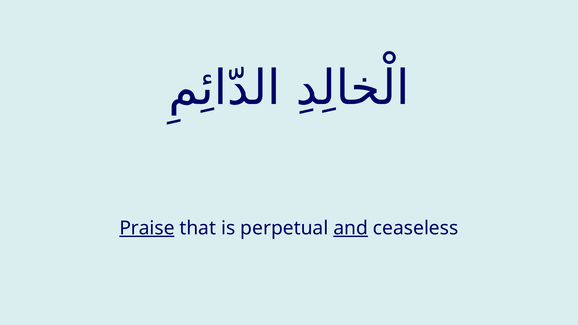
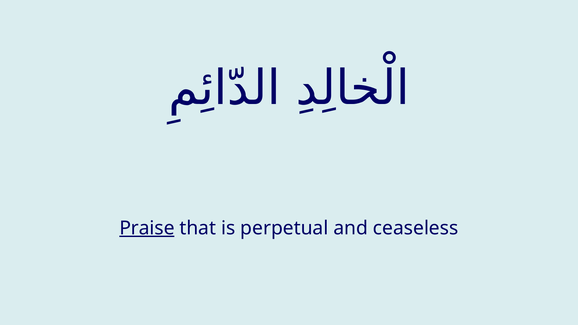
and underline: present -> none
